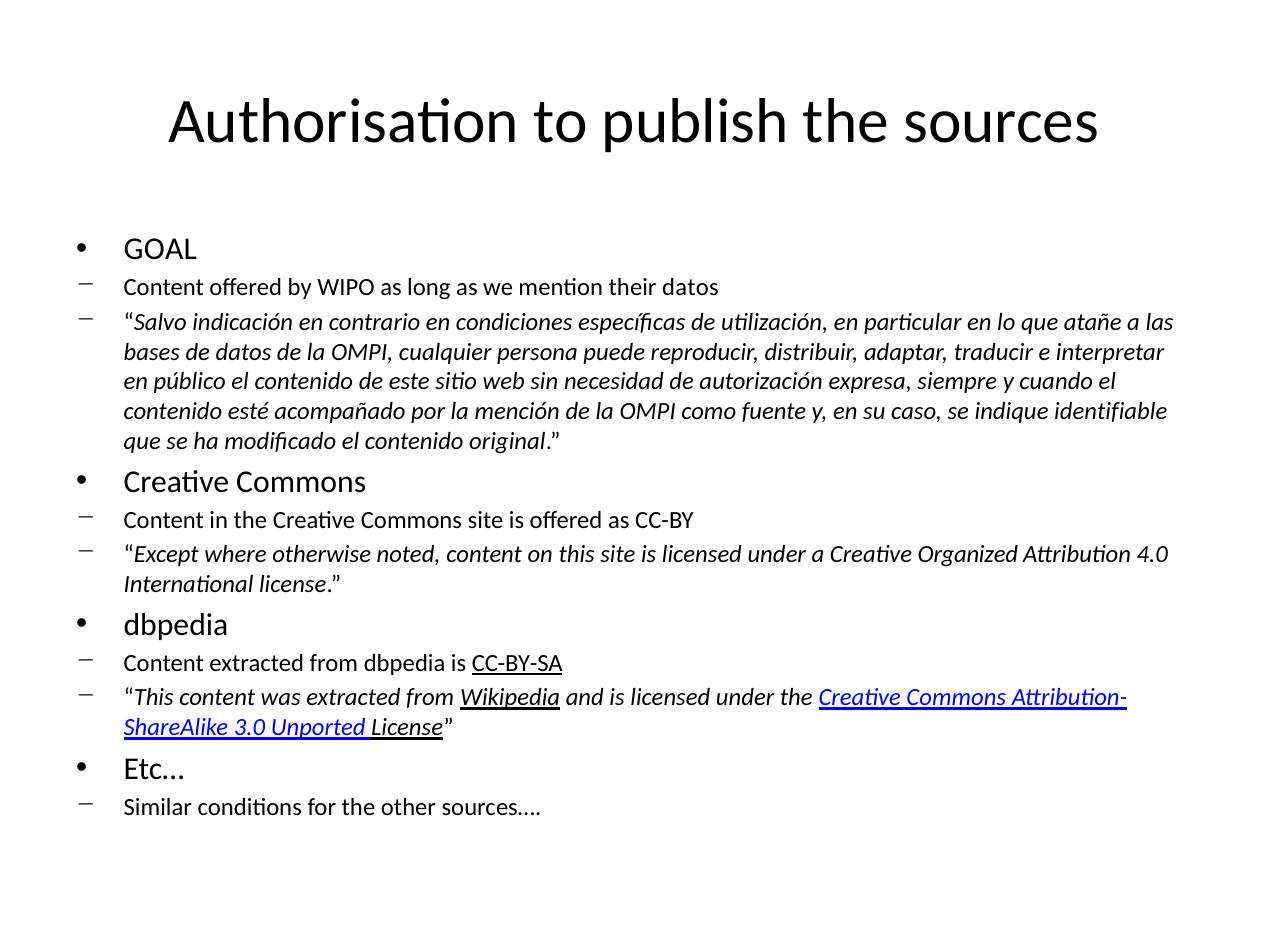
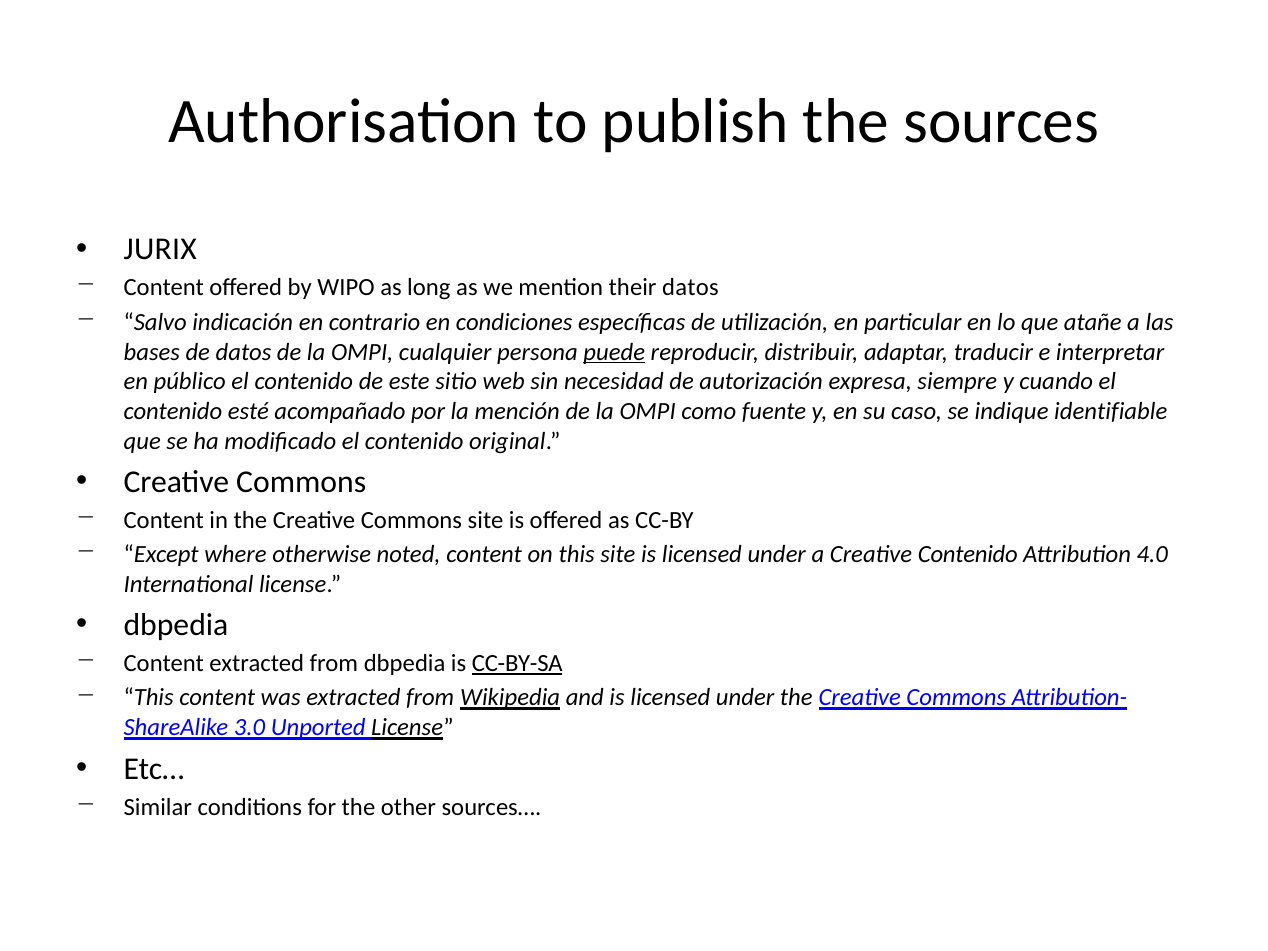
GOAL: GOAL -> JURIX
puede underline: none -> present
Creative Organized: Organized -> Contenido
